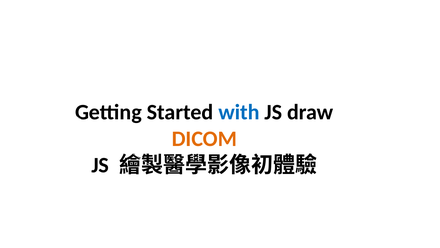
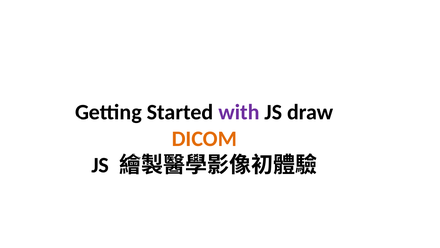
with colour: blue -> purple
